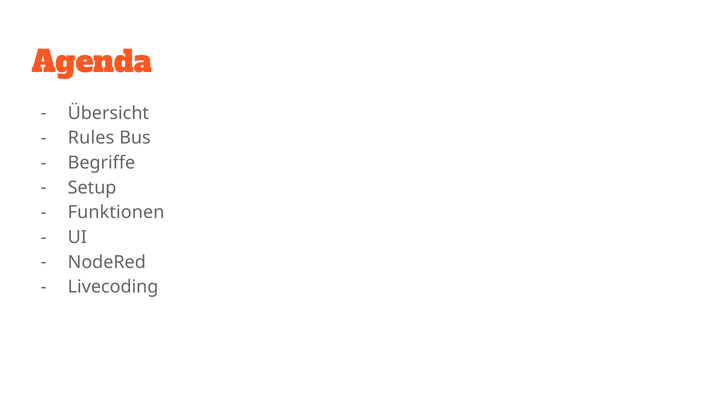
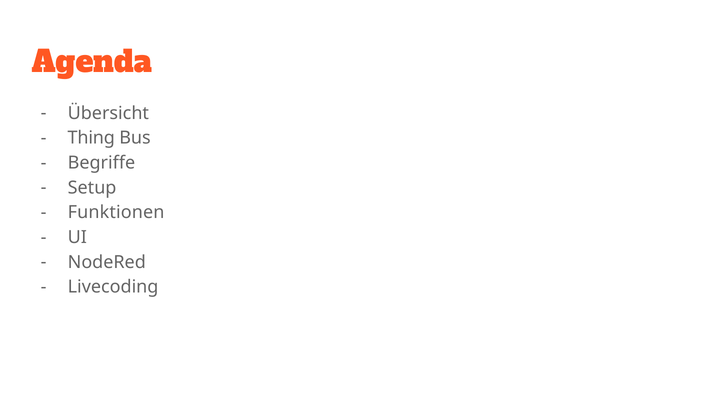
Rules: Rules -> Thing
